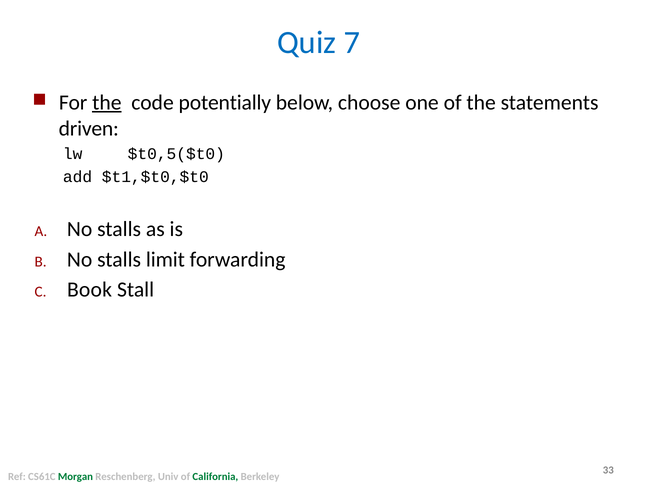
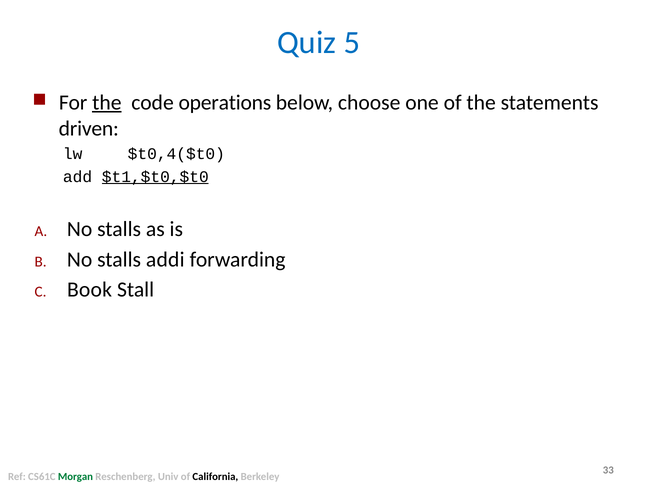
7: 7 -> 5
potentially: potentially -> operations
$t0,5($t0: $t0,5($t0 -> $t0,4($t0
$t1,$t0,$t0 underline: none -> present
limit: limit -> addi
California colour: green -> black
